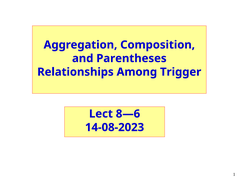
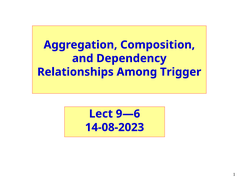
Parentheses: Parentheses -> Dependency
8—6: 8—6 -> 9—6
